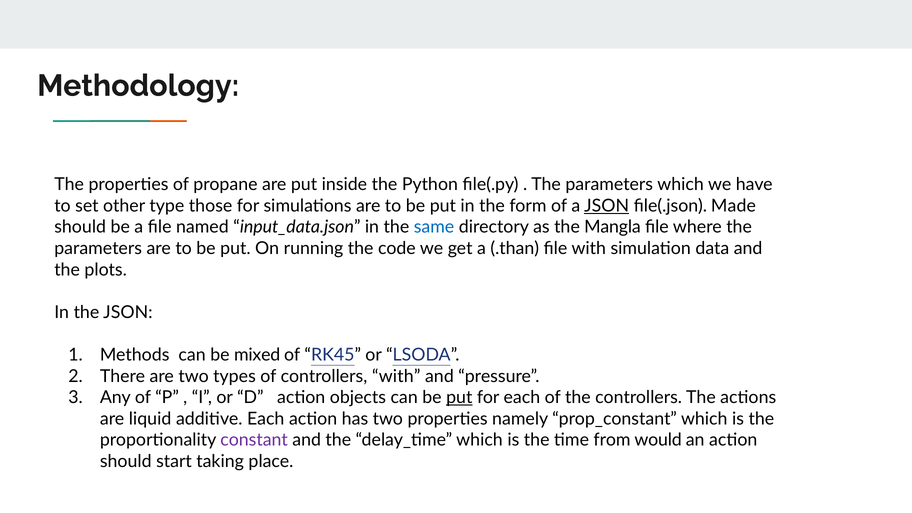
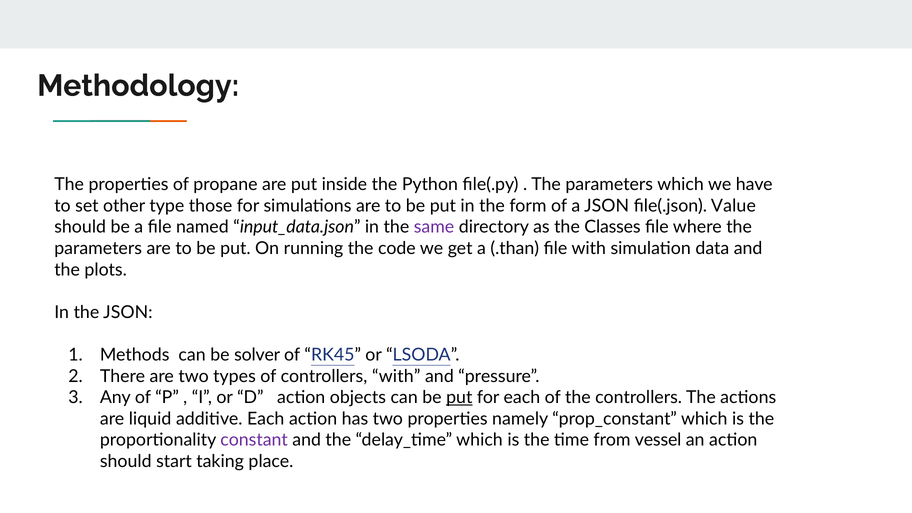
JSON at (607, 206) underline: present -> none
Made: Made -> Value
same colour: blue -> purple
Mangla: Mangla -> Classes
mixed: mixed -> solver
would: would -> vessel
